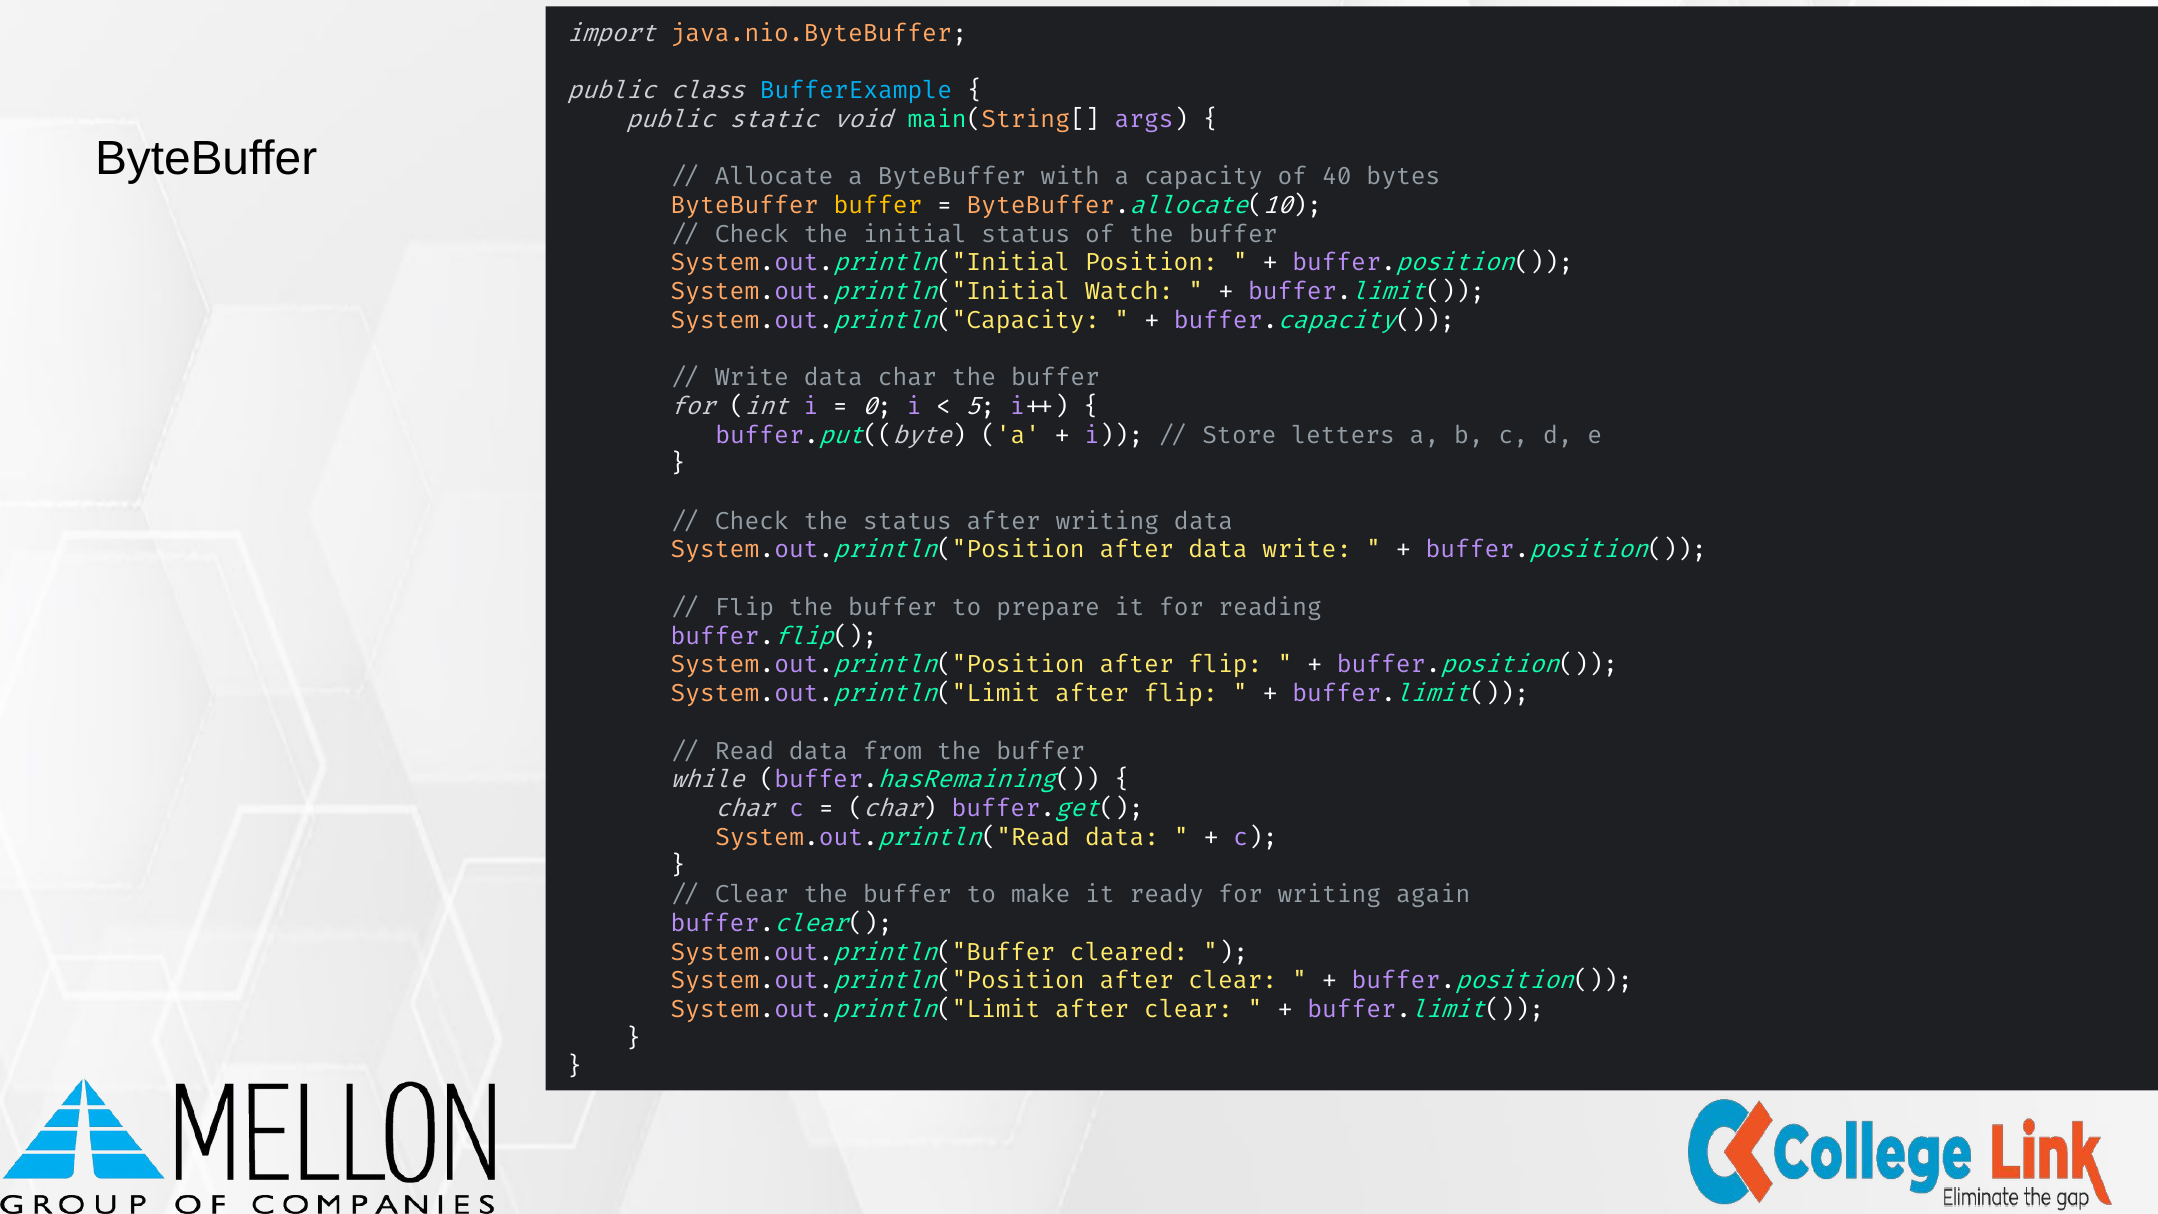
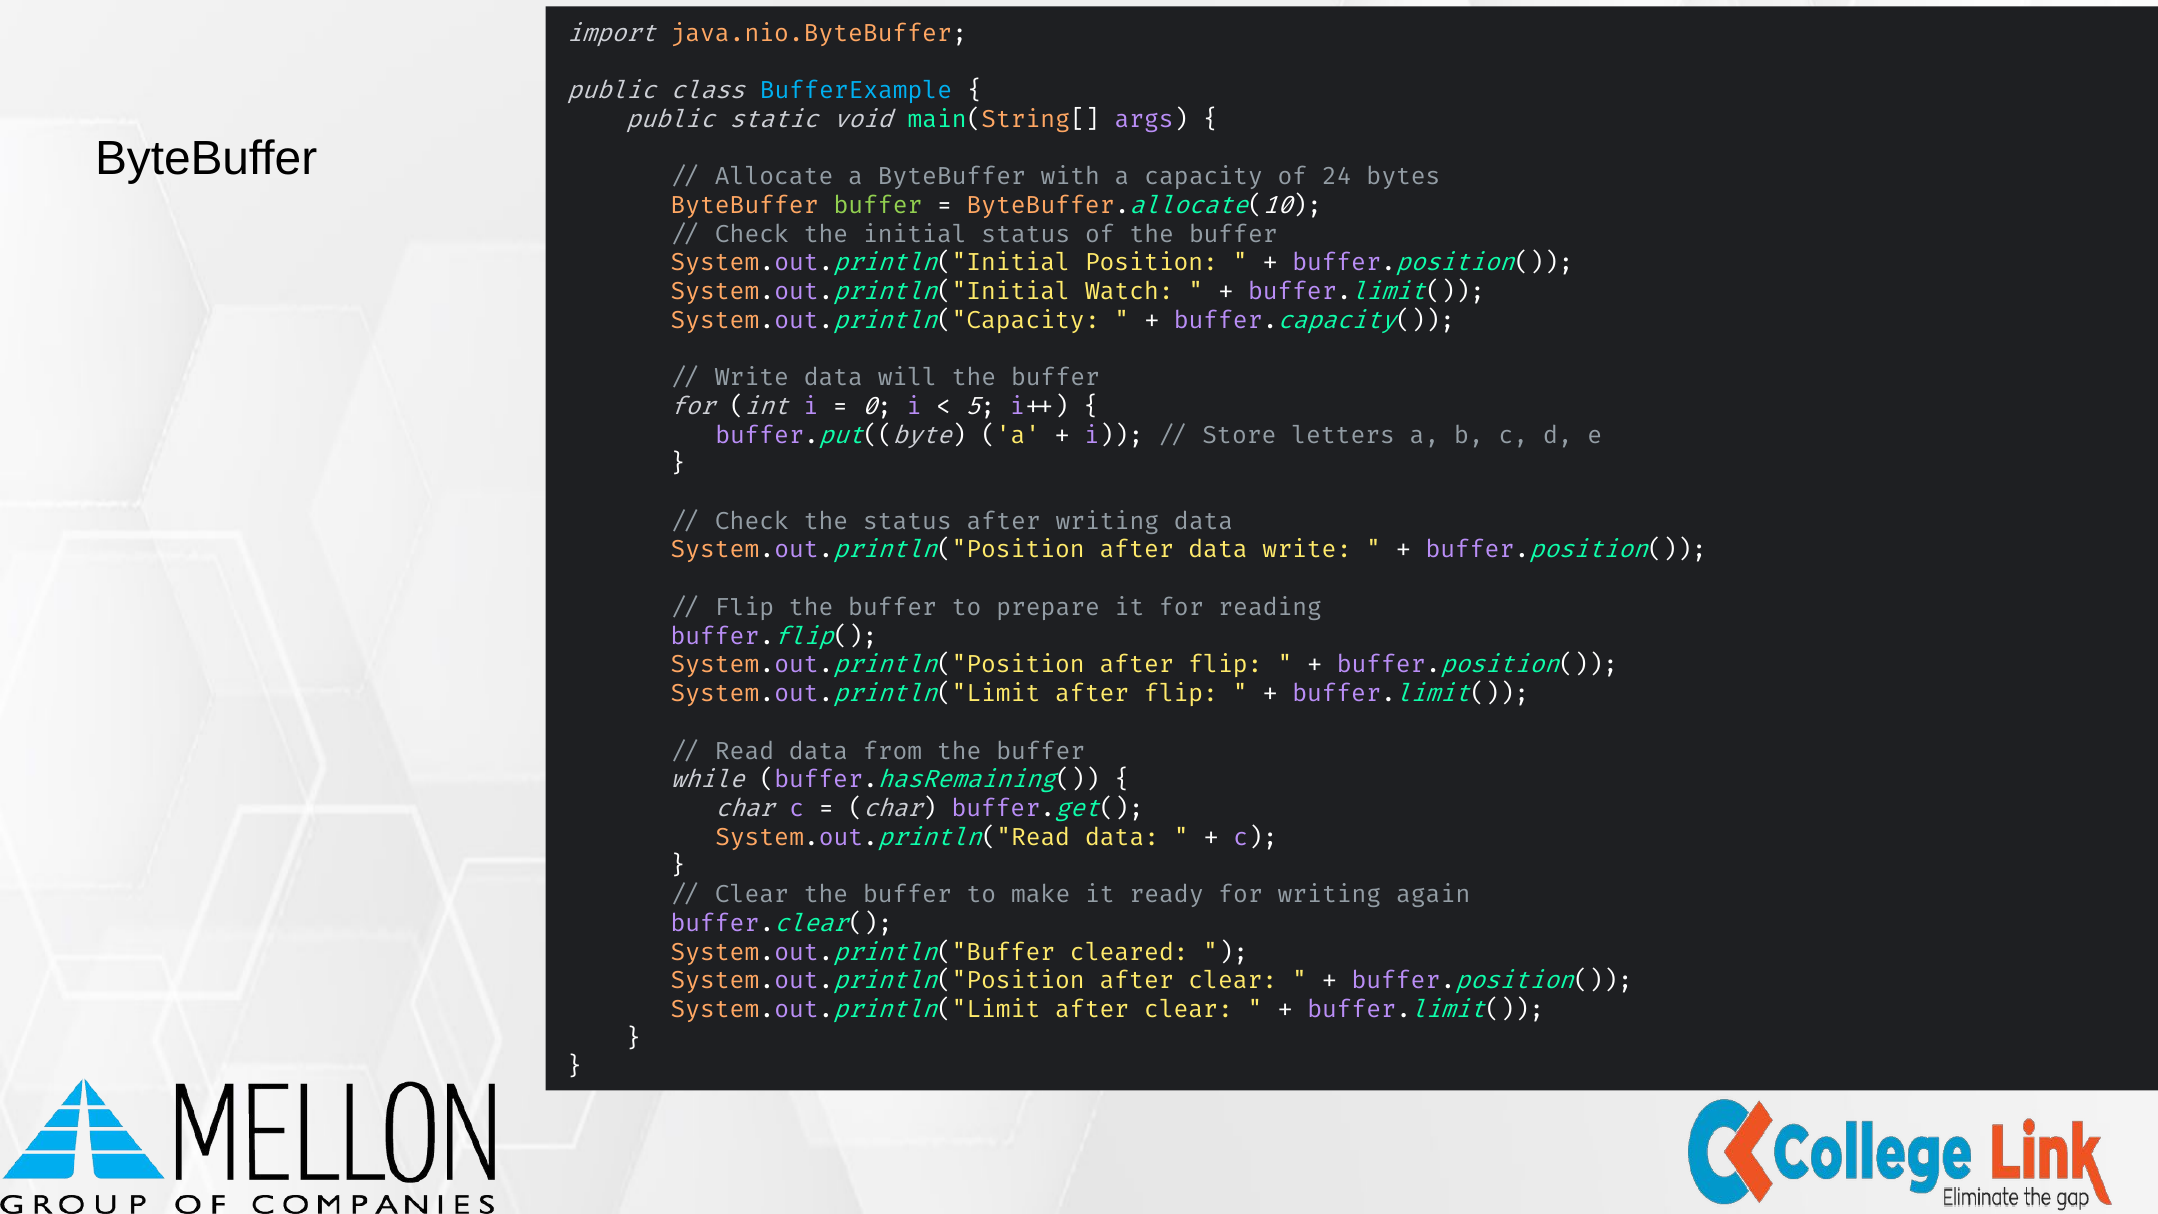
40: 40 -> 24
buffer at (878, 205) colour: yellow -> light green
data char: char -> will
